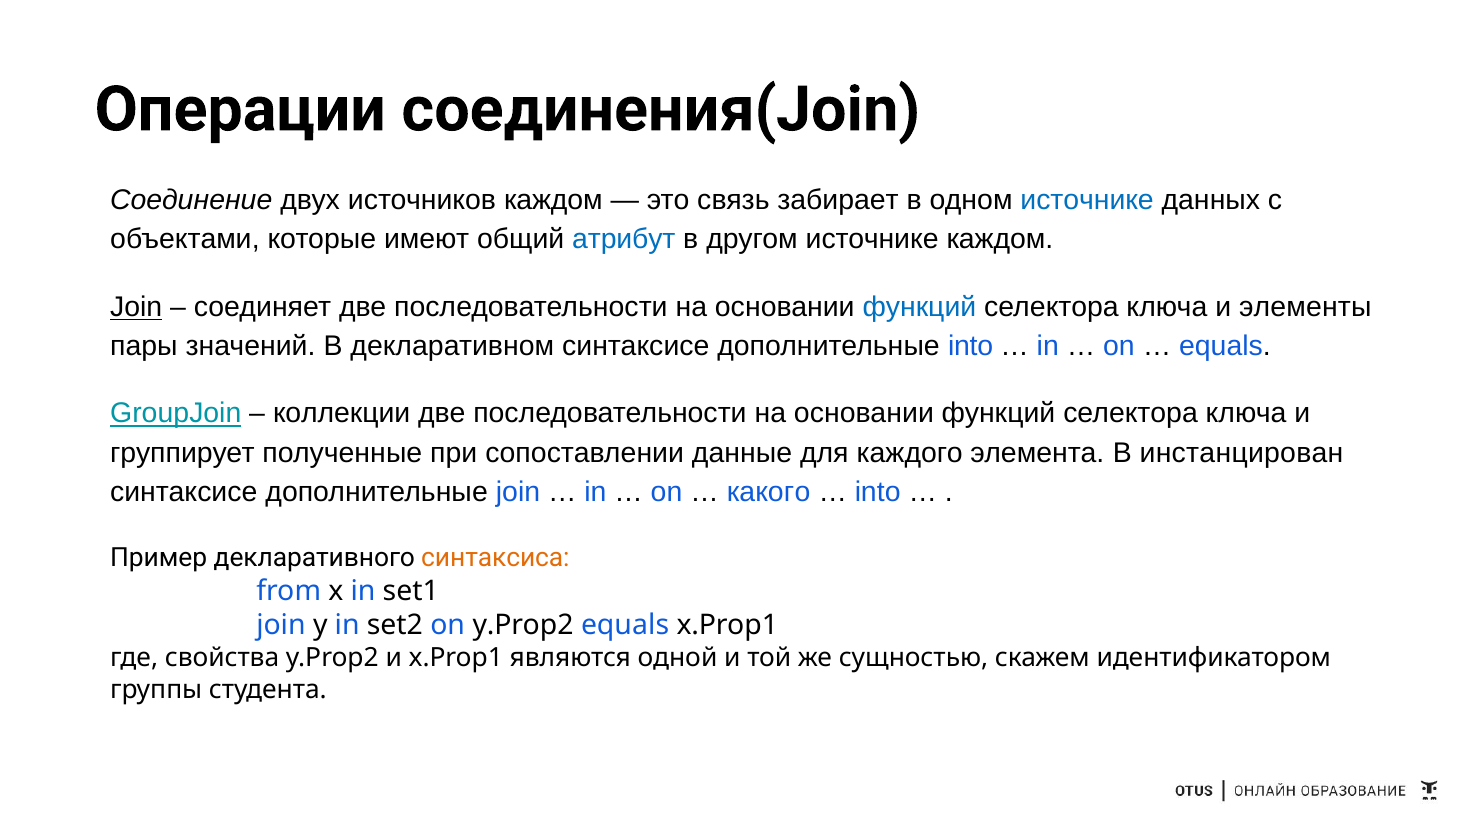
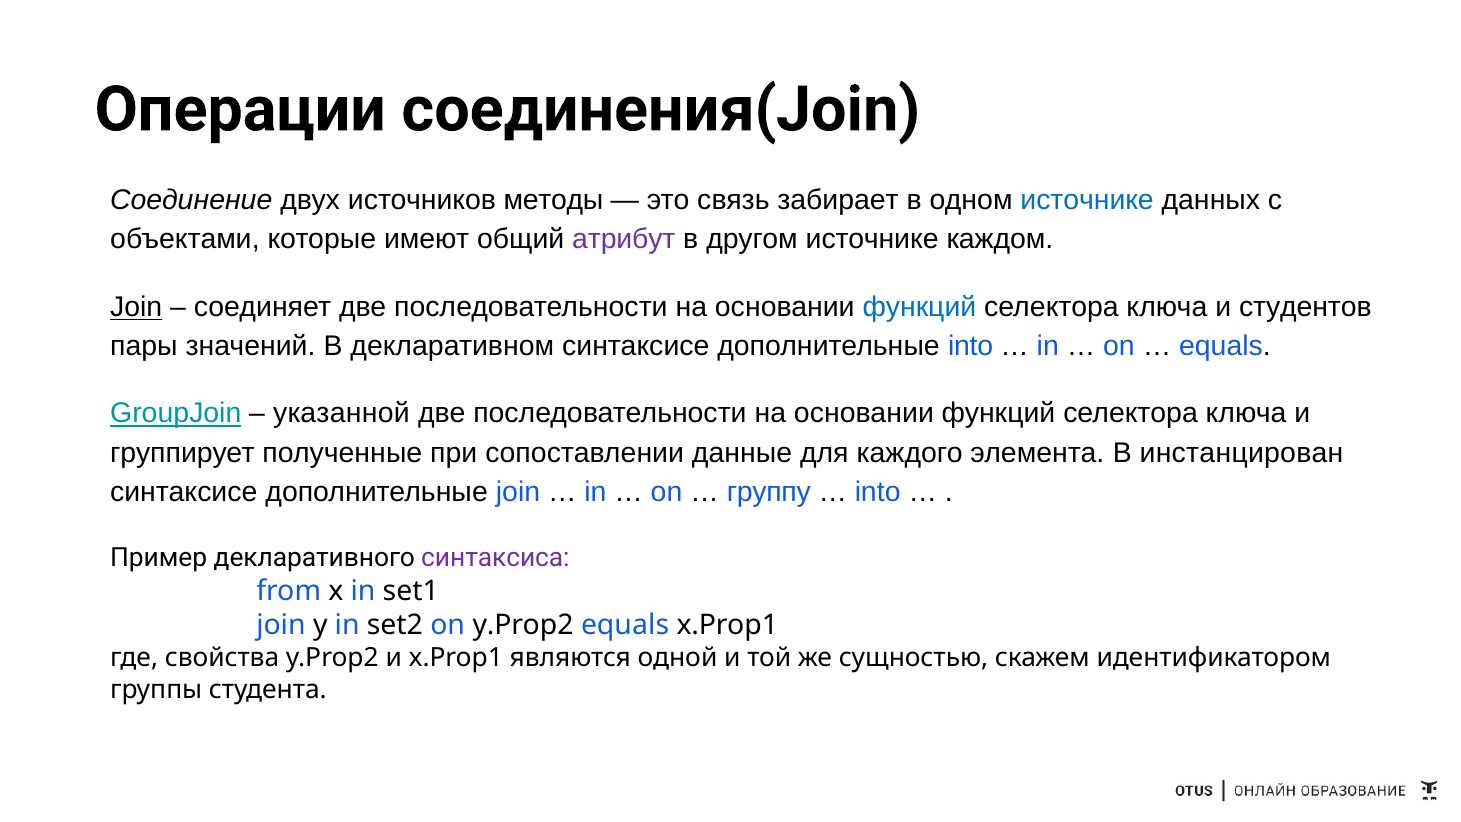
источников каждом: каждом -> методы
атрибут colour: blue -> purple
элементы: элементы -> студентов
коллекции: коллекции -> указанной
какого: какого -> группу
синтаксиса colour: orange -> purple
